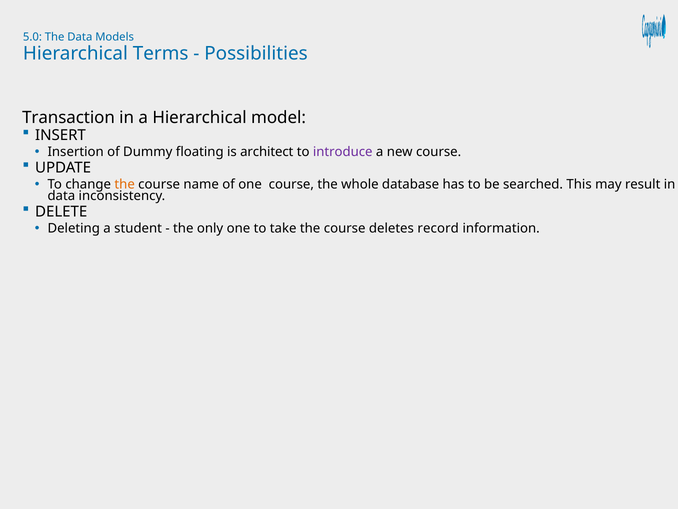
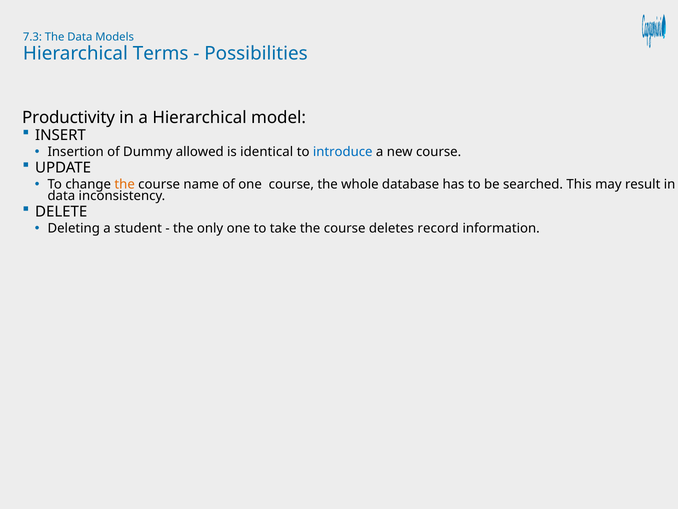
5.0: 5.0 -> 7.3
Transaction: Transaction -> Productivity
floating: floating -> allowed
architect: architect -> identical
introduce colour: purple -> blue
